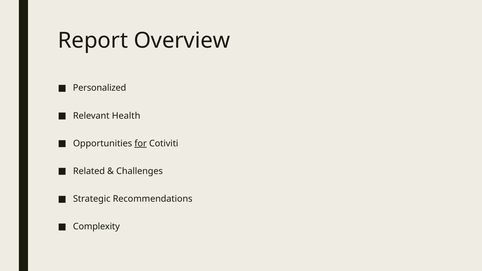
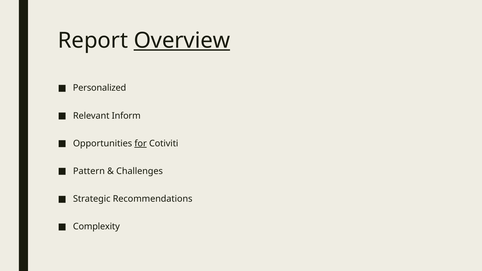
Overview underline: none -> present
Health: Health -> Inform
Related: Related -> Pattern
